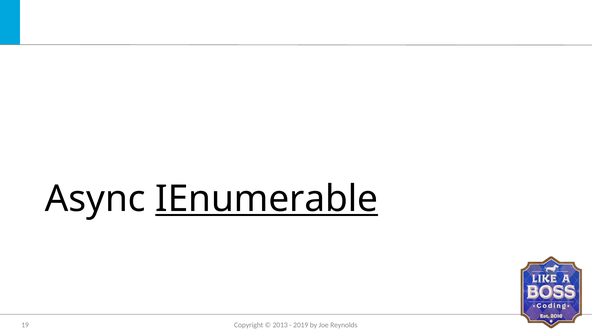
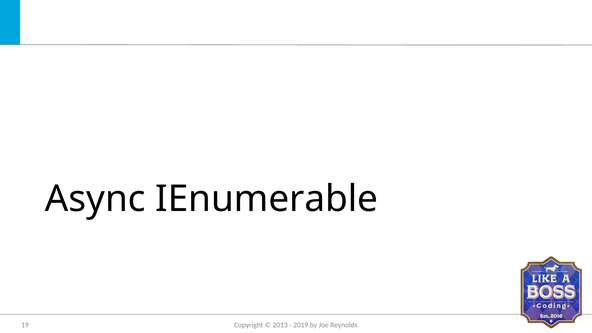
IEnumerable underline: present -> none
